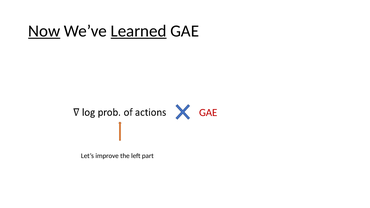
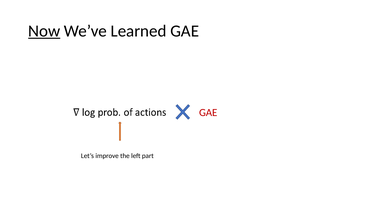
Learned underline: present -> none
